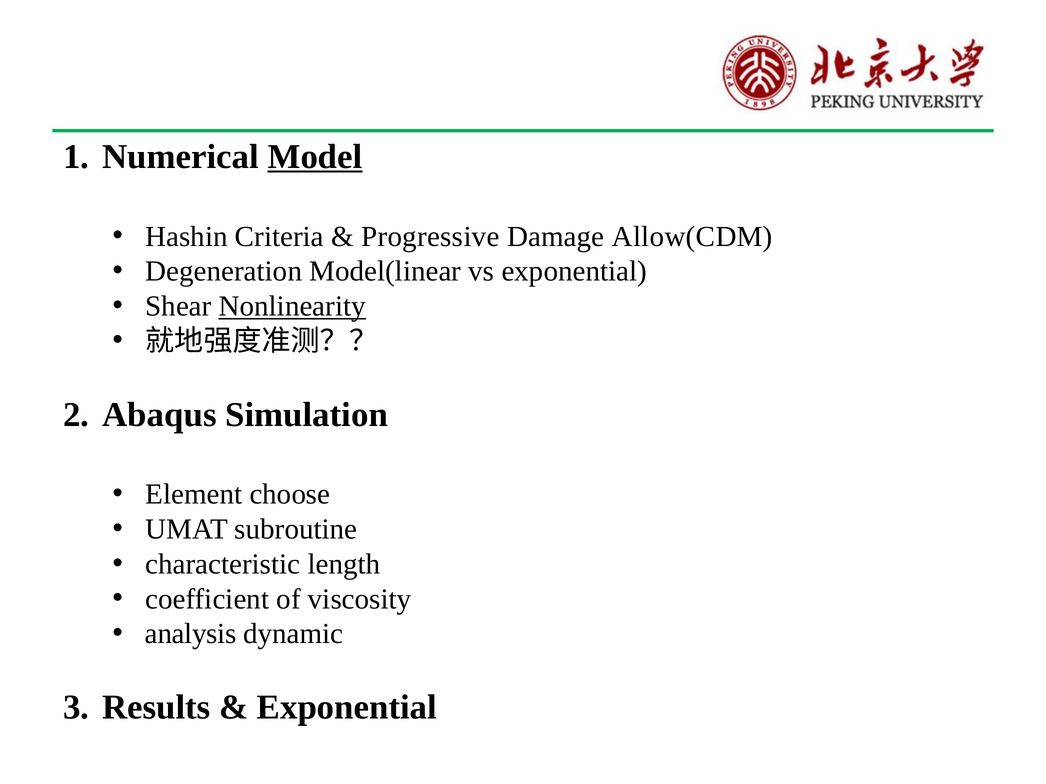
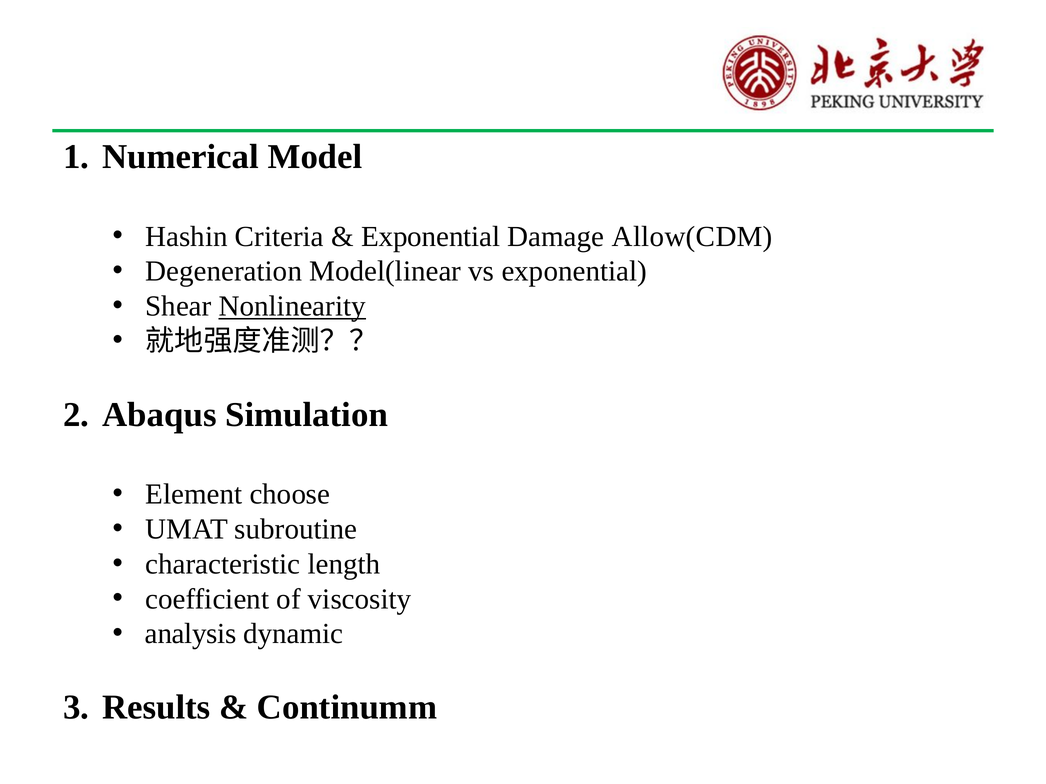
Model underline: present -> none
Progressive at (430, 237): Progressive -> Exponential
Exponential at (347, 708): Exponential -> Continumm
